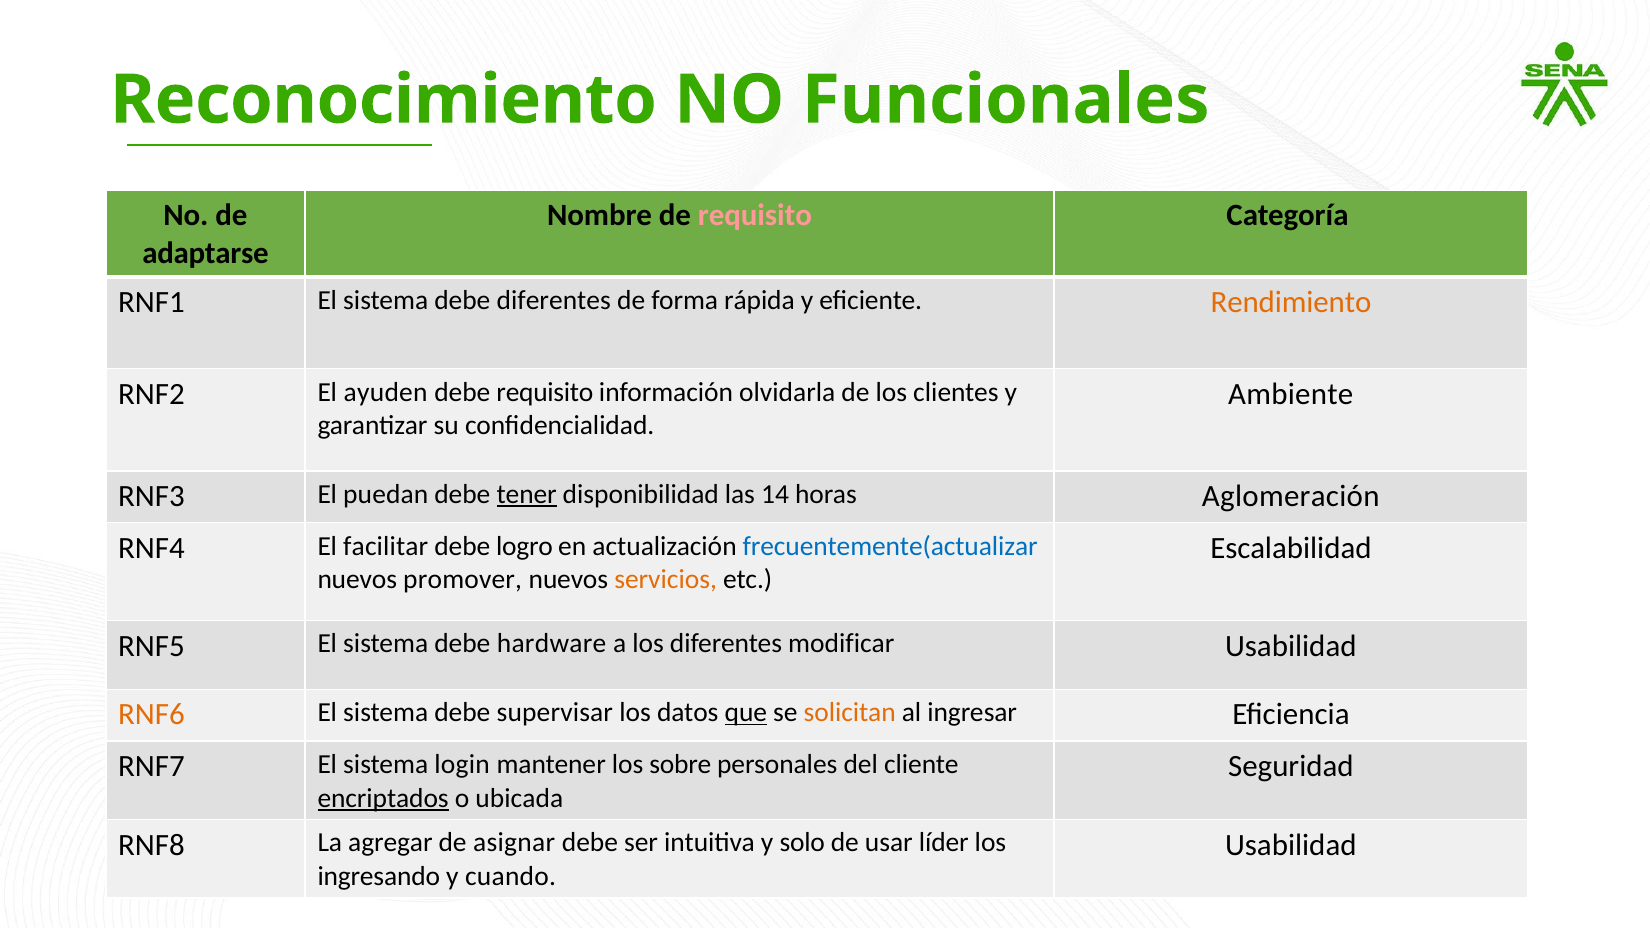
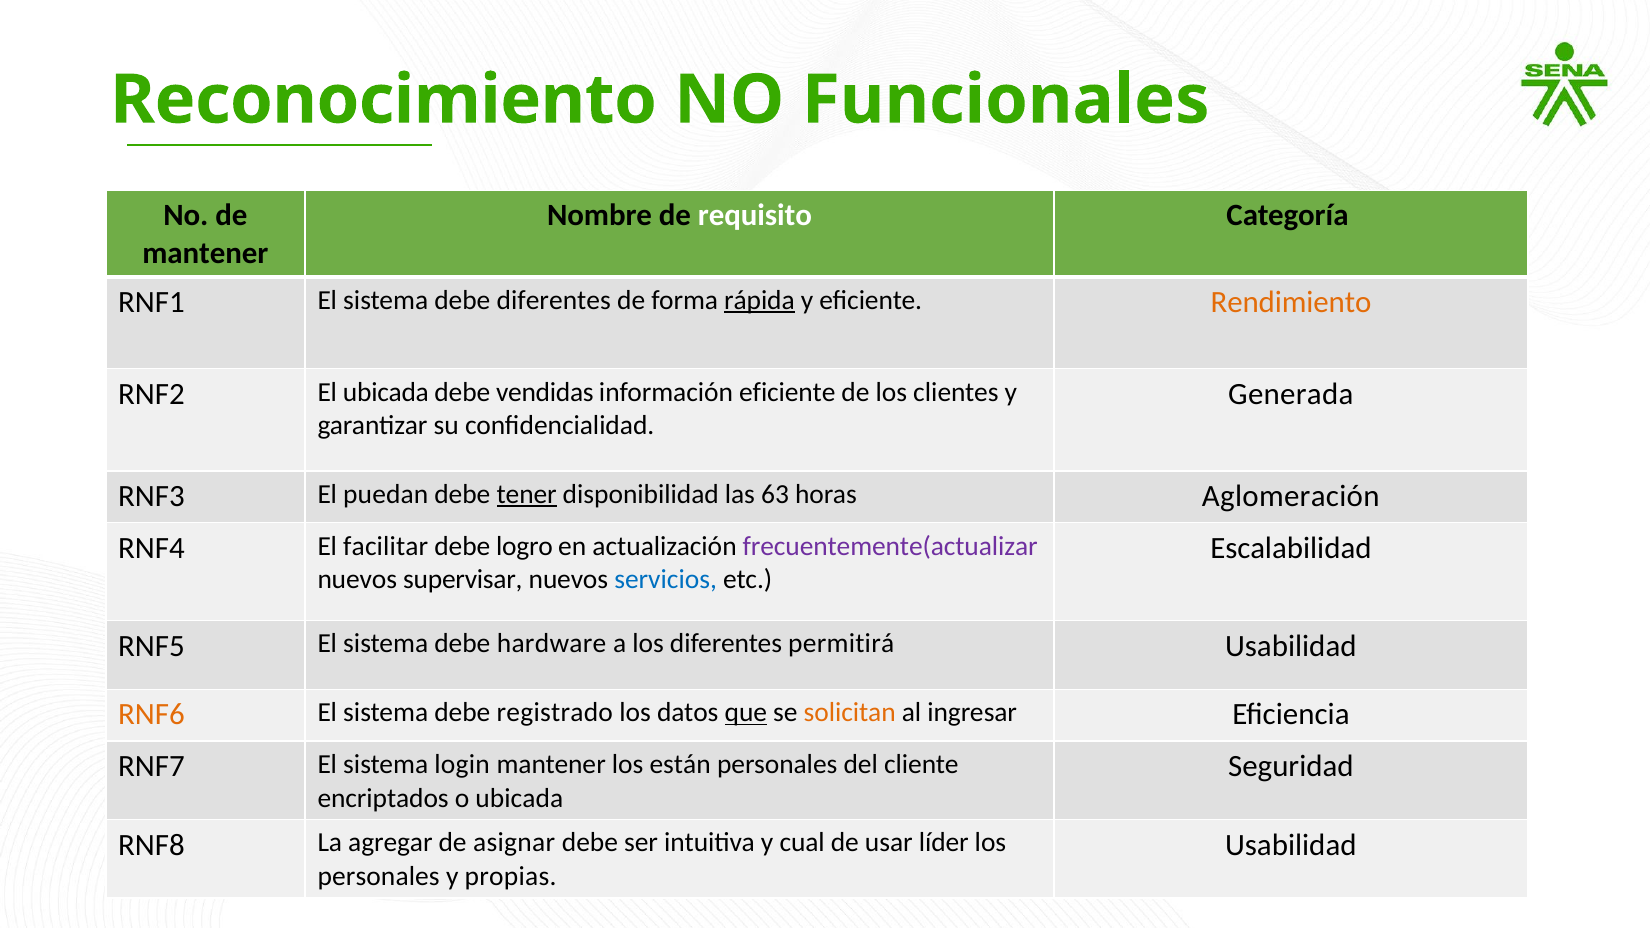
requisito at (755, 216) colour: pink -> white
adaptarse at (206, 254): adaptarse -> mantener
rápida underline: none -> present
El ayuden: ayuden -> ubicada
debe requisito: requisito -> vendidas
información olvidarla: olvidarla -> eficiente
Ambiente: Ambiente -> Generada
14: 14 -> 63
frecuentemente(actualizar colour: blue -> purple
promover: promover -> supervisar
servicios colour: orange -> blue
modificar: modificar -> permitirá
supervisar: supervisar -> registrado
sobre: sobre -> están
encriptados underline: present -> none
solo: solo -> cual
ingresando at (379, 877): ingresando -> personales
cuando: cuando -> propias
